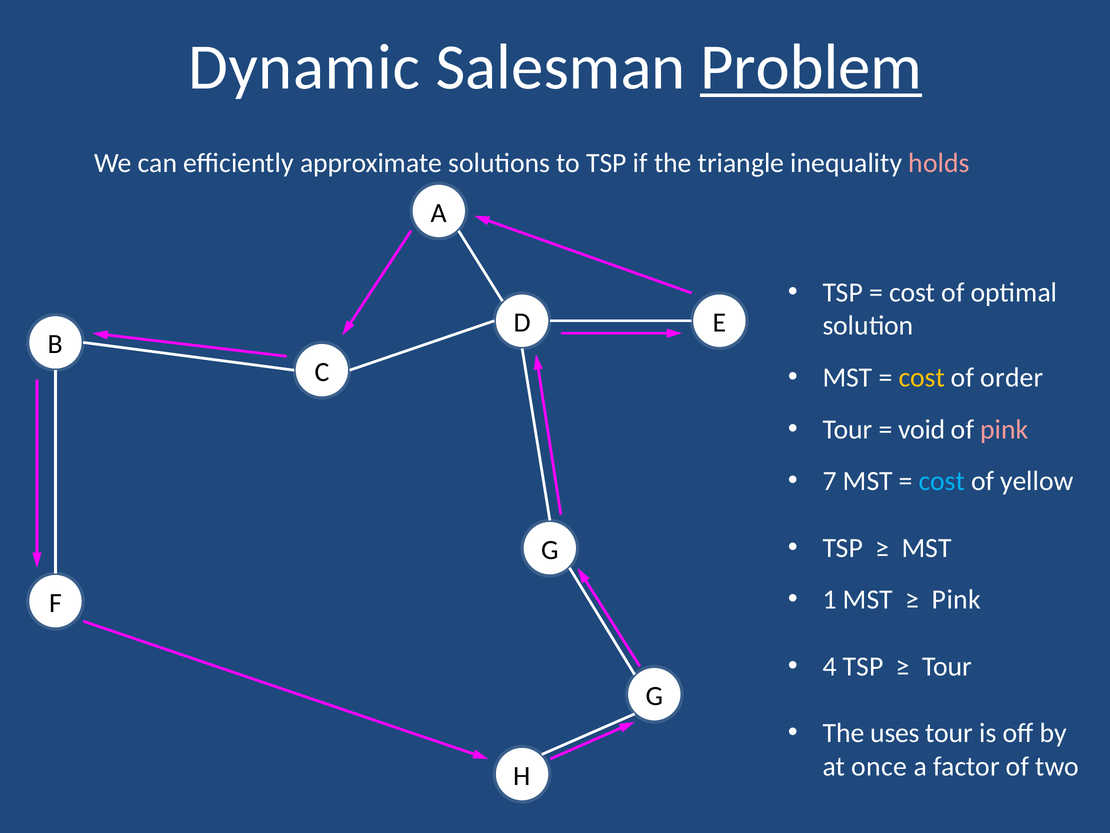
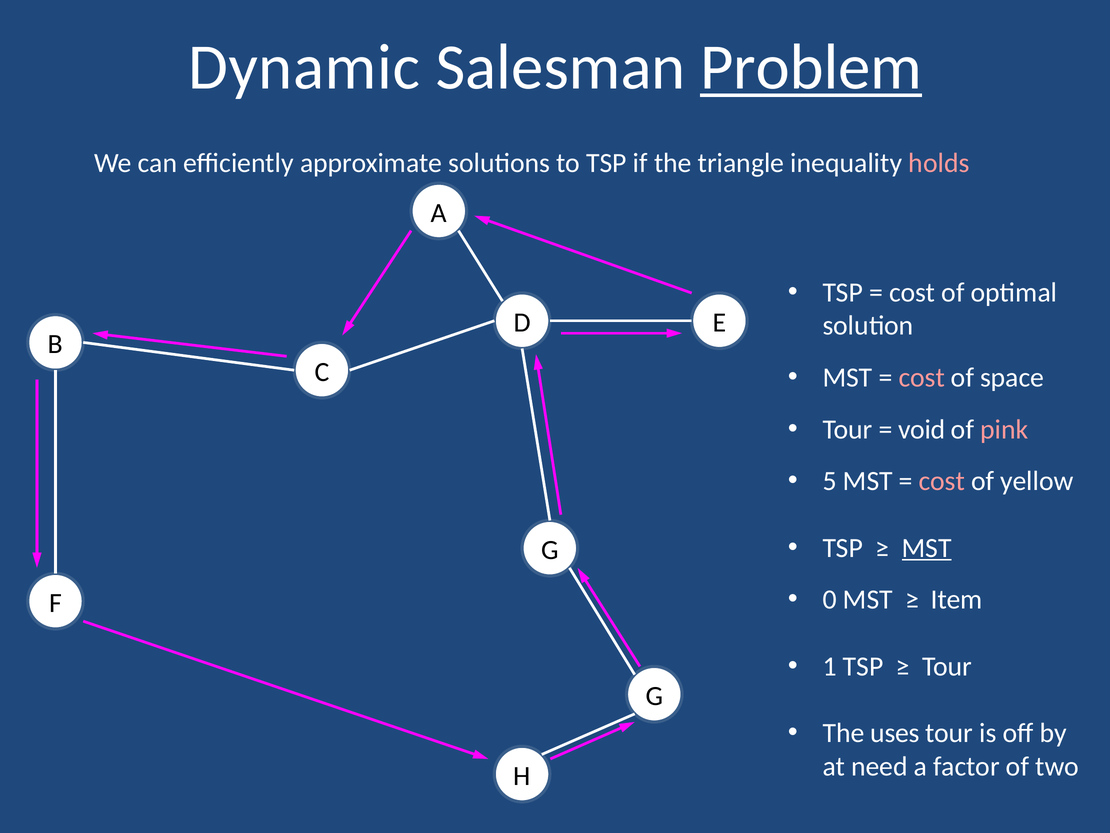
cost at (922, 377) colour: yellow -> pink
order: order -> space
7: 7 -> 5
cost at (942, 481) colour: light blue -> pink
MST at (927, 548) underline: none -> present
1: 1 -> 0
Pink at (956, 599): Pink -> Item
4: 4 -> 1
once: once -> need
